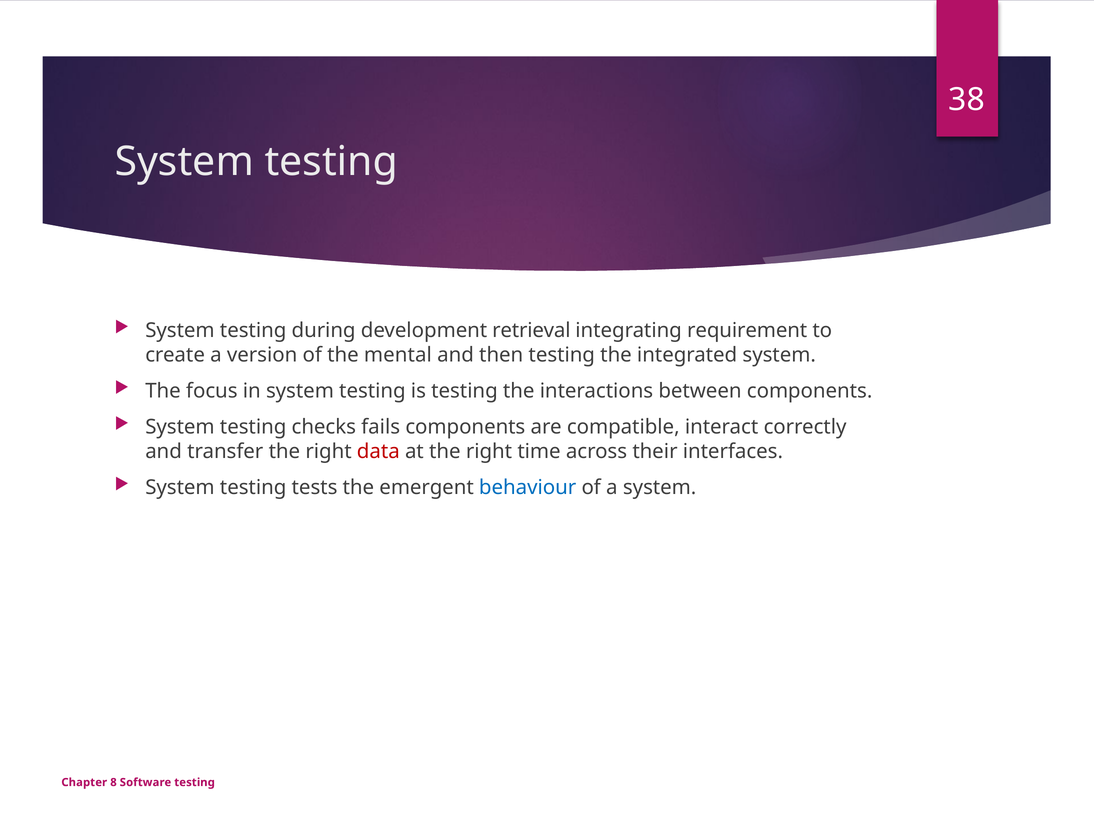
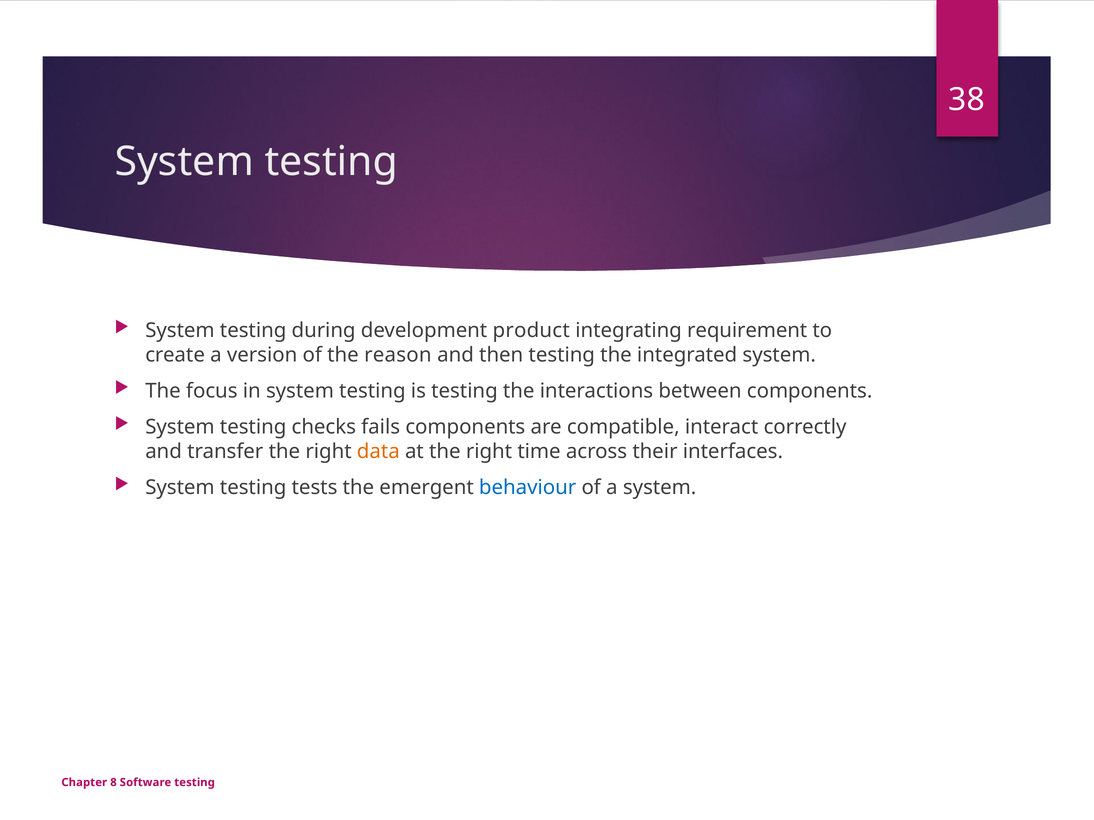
retrieval: retrieval -> product
mental: mental -> reason
data colour: red -> orange
